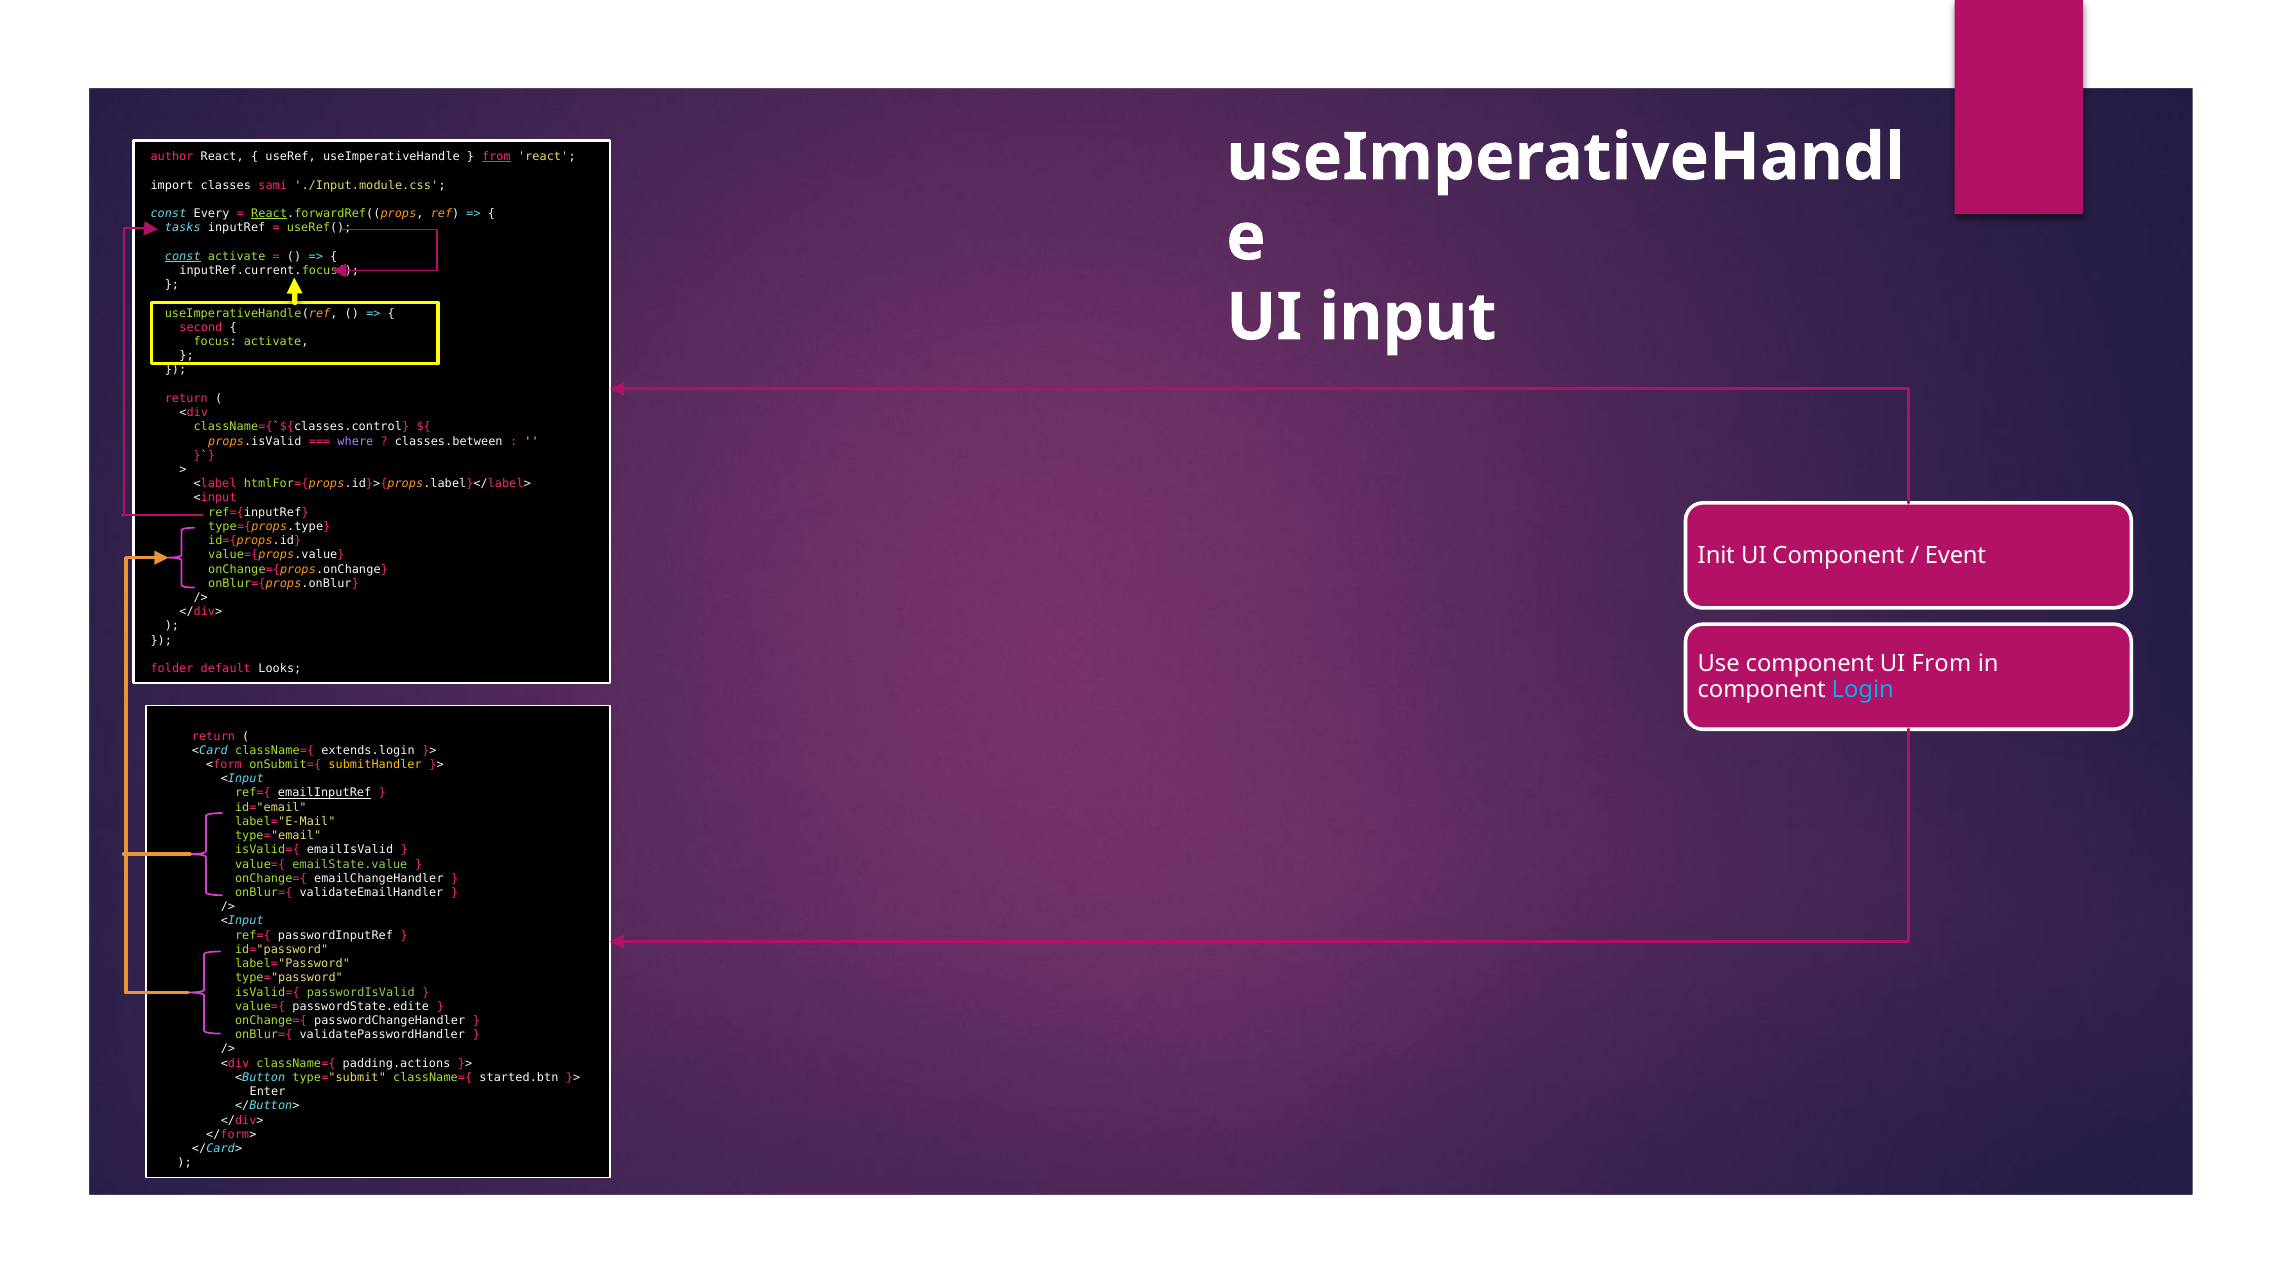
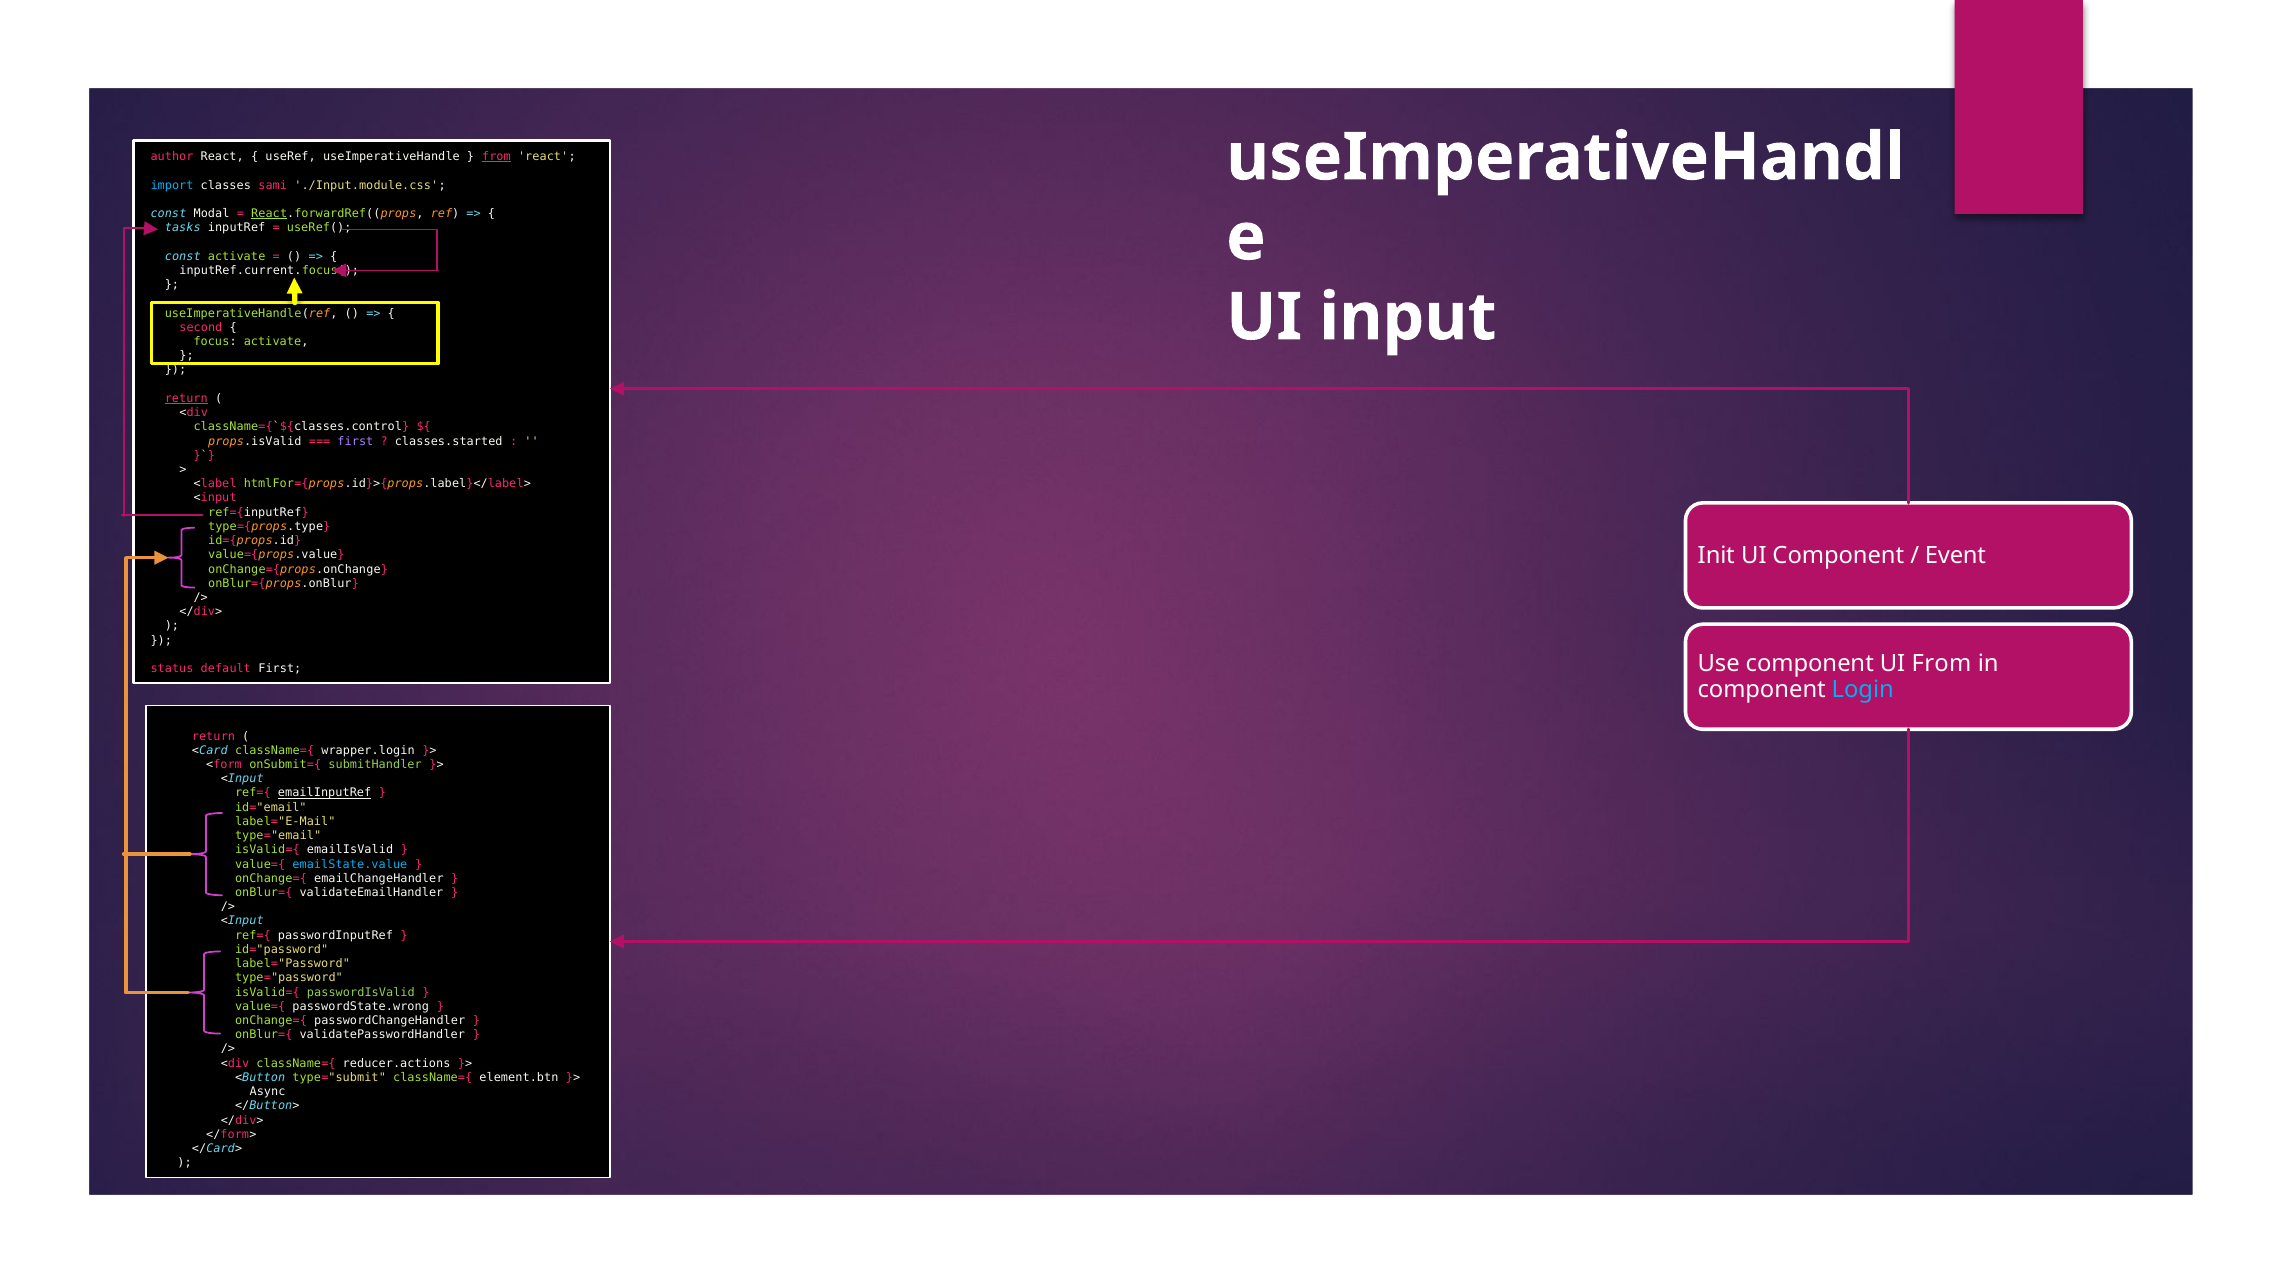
import colour: white -> light blue
Every: Every -> Modal
const at (183, 256) underline: present -> none
return at (186, 399) underline: none -> present
where at (355, 441): where -> first
classes.between: classes.between -> classes.started
folder: folder -> status
default Looks: Looks -> First
extends.login: extends.login -> wrapper.login
submitHandler colour: yellow -> light green
emailState.value colour: light green -> light blue
passwordState.edite: passwordState.edite -> passwordState.wrong
padding.actions: padding.actions -> reducer.actions
started.btn: started.btn -> element.btn
Enter: Enter -> Async
